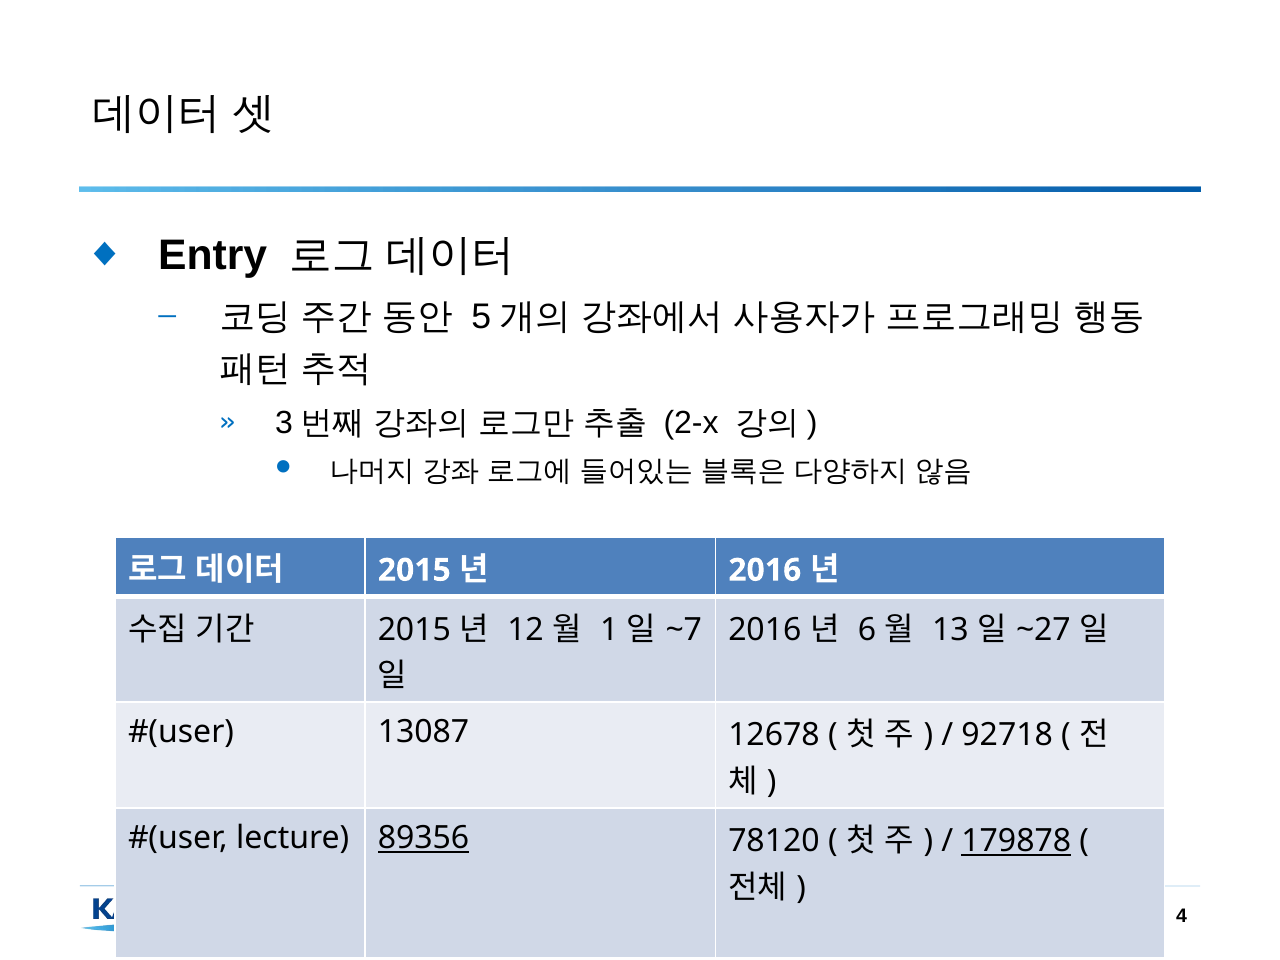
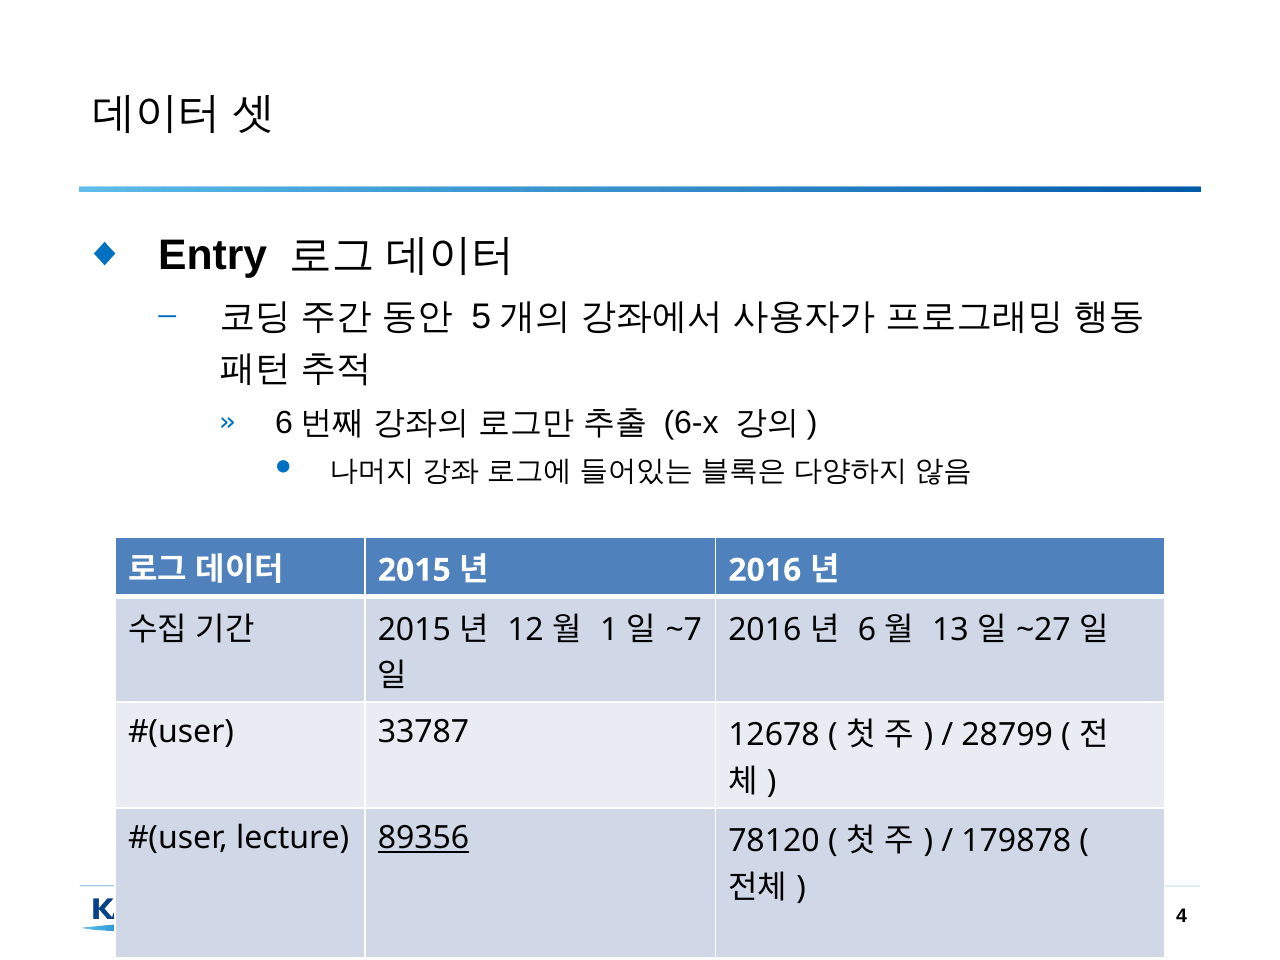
3 at (284, 423): 3 -> 6
2-x: 2-x -> 6-x
13087: 13087 -> 33787
92718: 92718 -> 28799
179878 underline: present -> none
